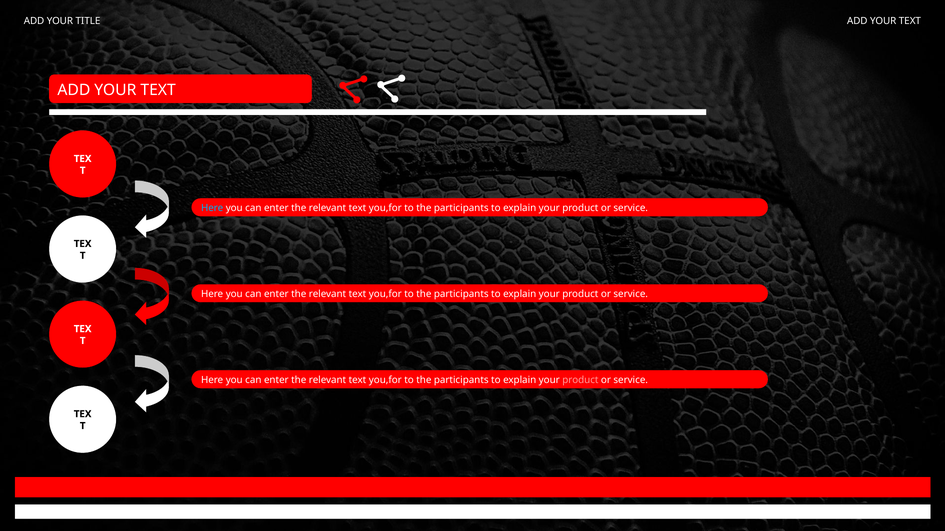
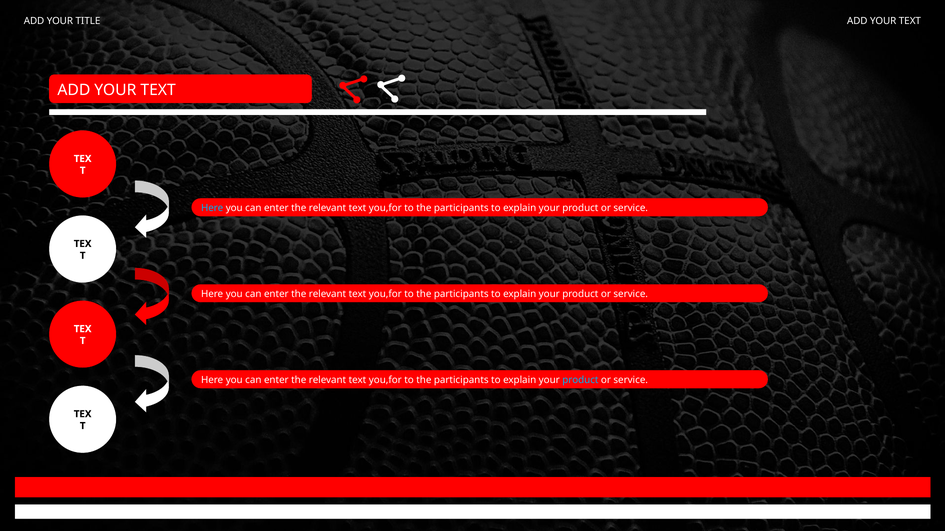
product at (580, 380) colour: pink -> light blue
